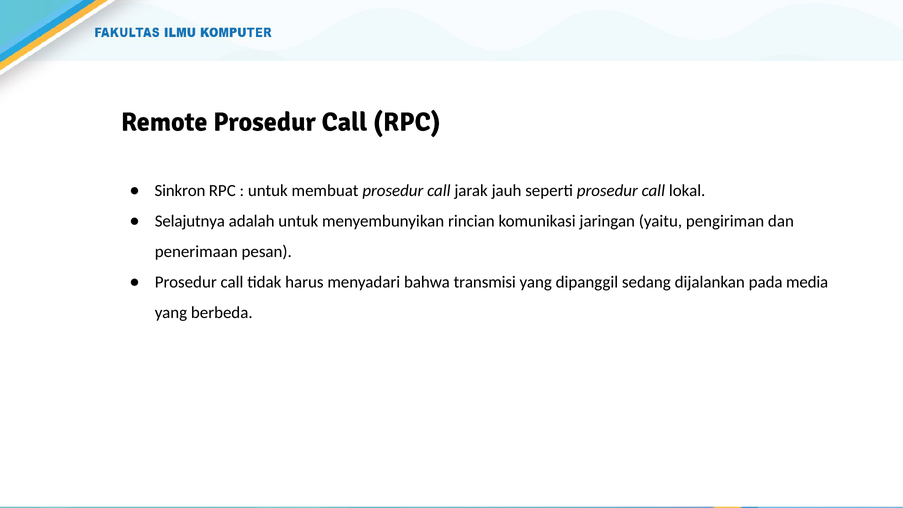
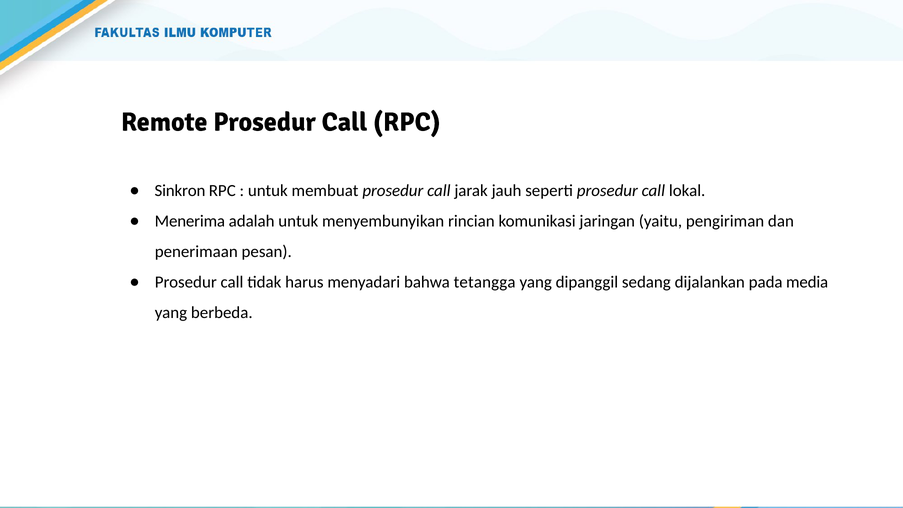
Selajutnya: Selajutnya -> Menerima
transmisi: transmisi -> tetangga
